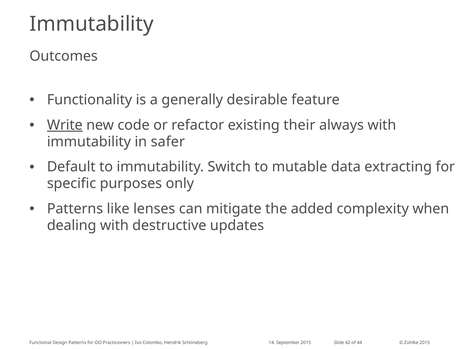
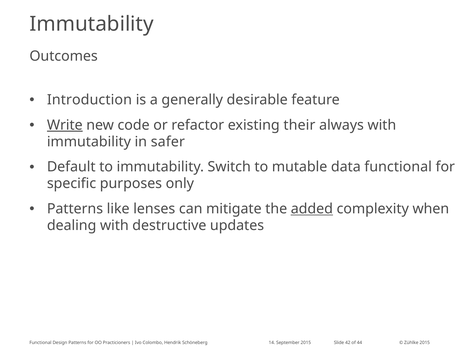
Functionality: Functionality -> Introduction
data extracting: extracting -> functional
added underline: none -> present
